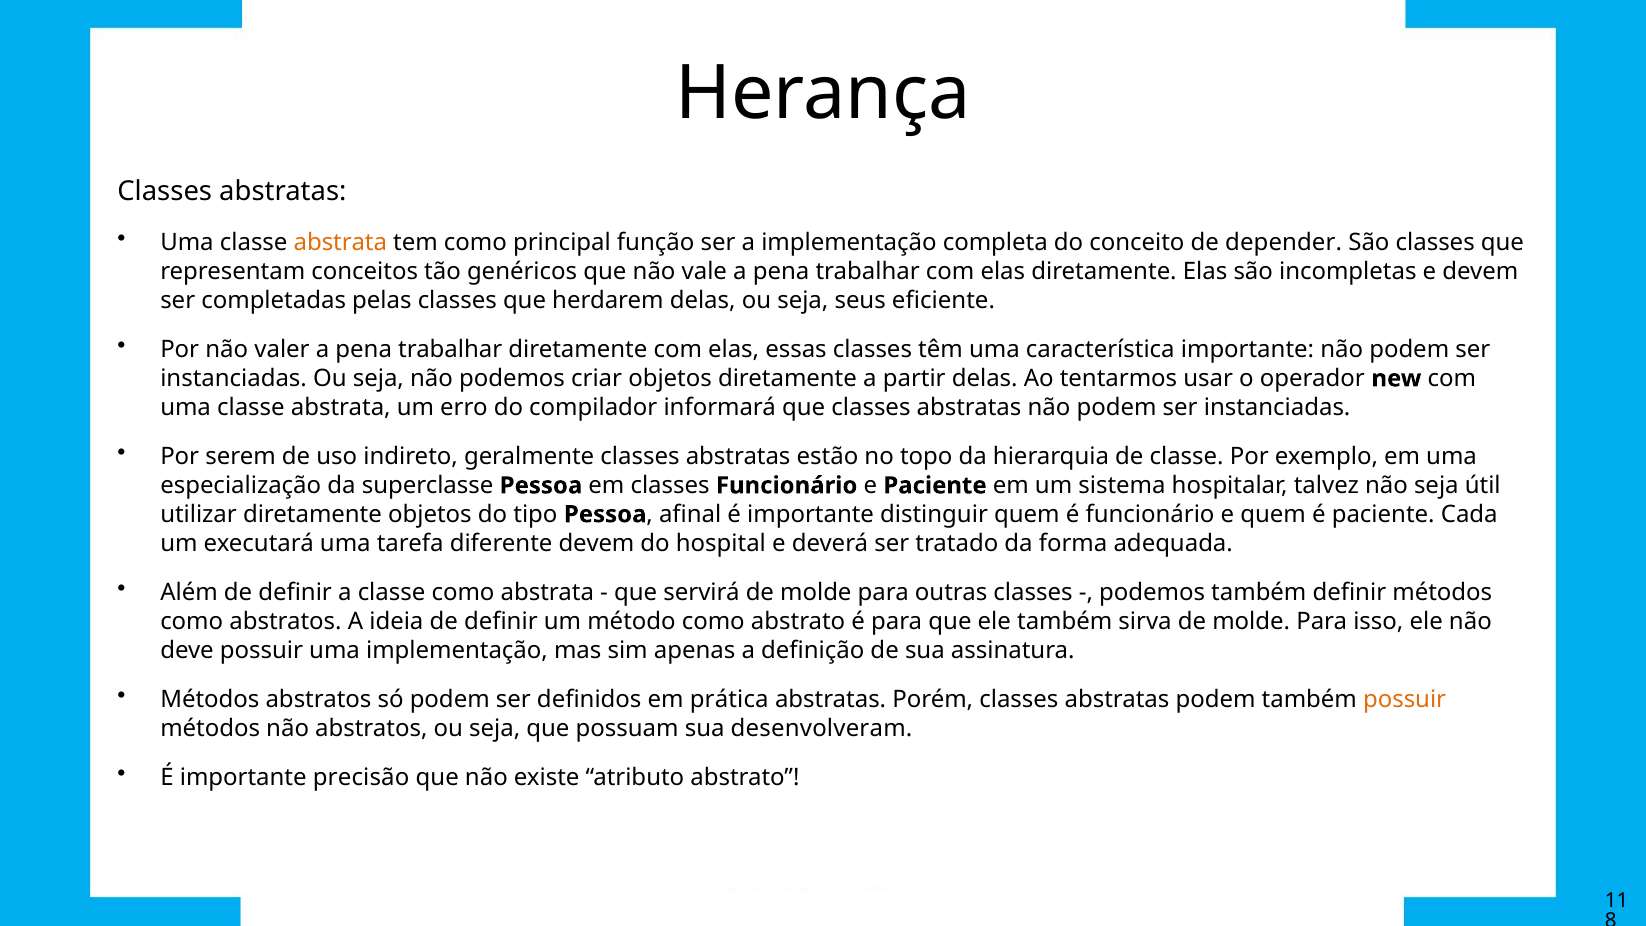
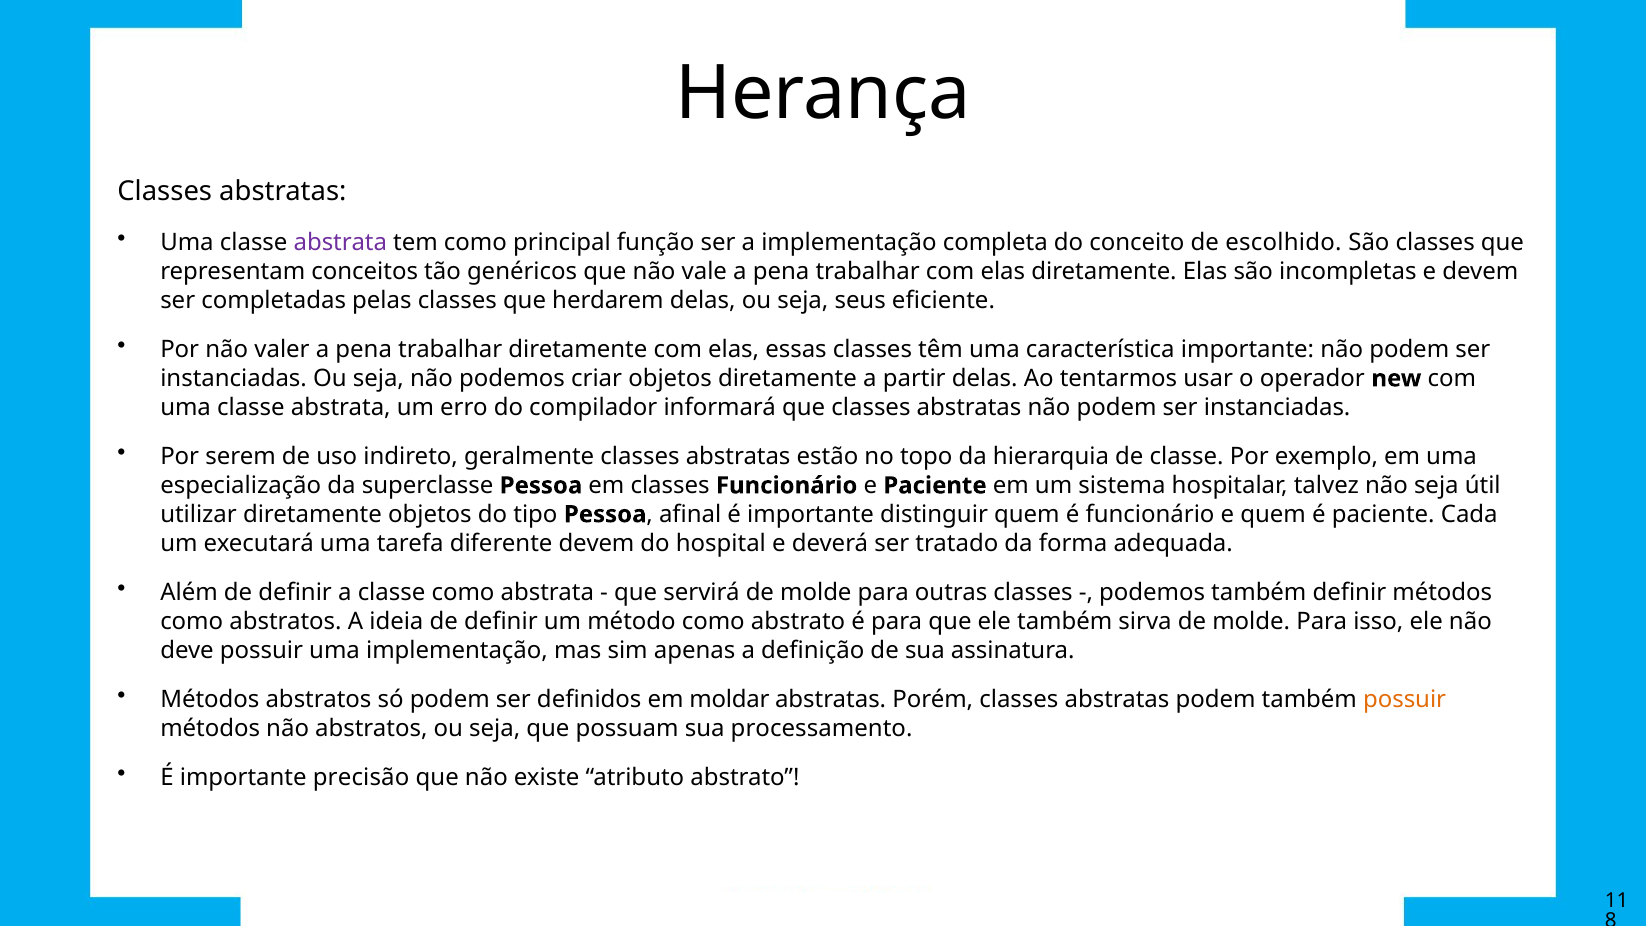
abstrata at (340, 243) colour: orange -> purple
depender: depender -> escolhido
prática: prática -> moldar
desenvolveram: desenvolveram -> processamento
